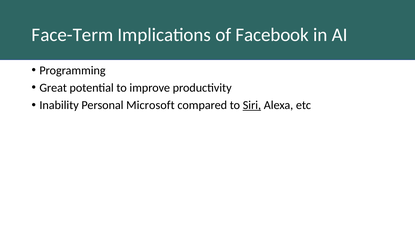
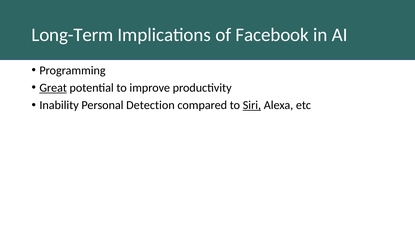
Face-Term: Face-Term -> Long-Term
Great underline: none -> present
Microsoft: Microsoft -> Detection
